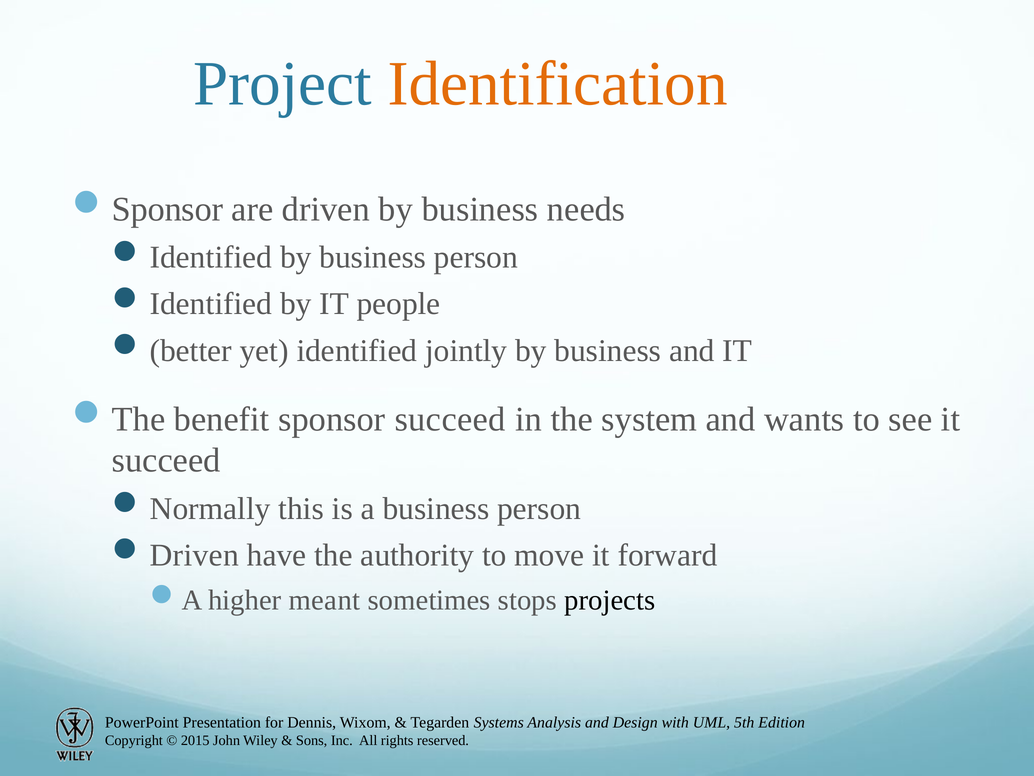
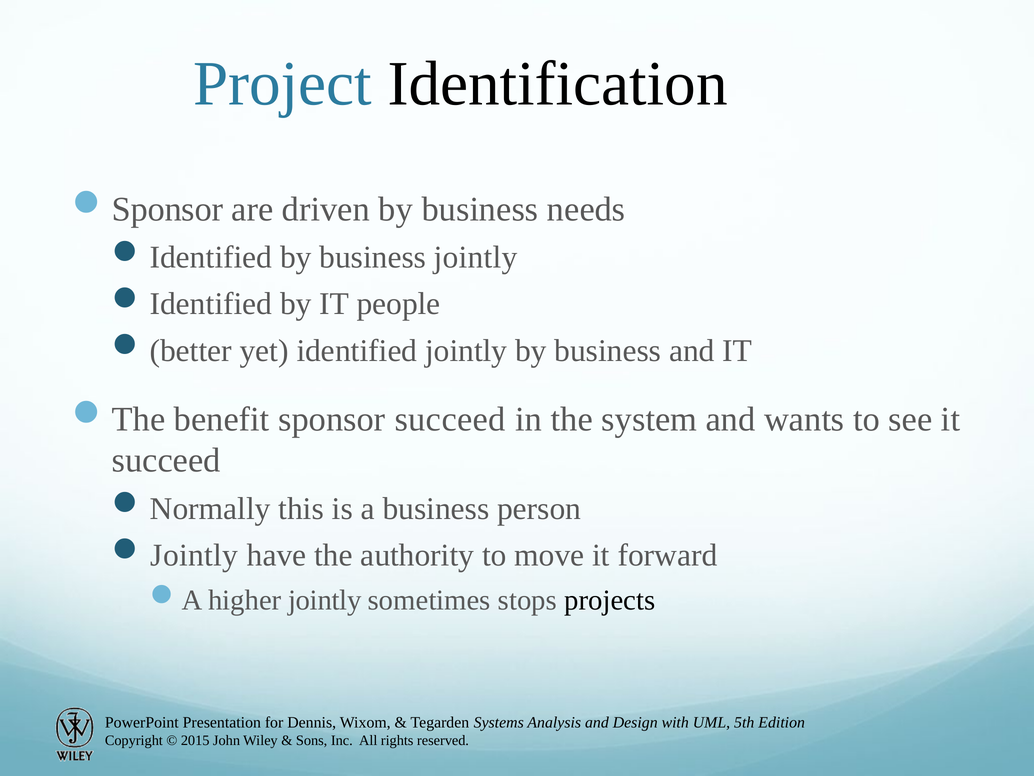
Identification colour: orange -> black
by business person: person -> jointly
Driven at (194, 555): Driven -> Jointly
higher meant: meant -> jointly
